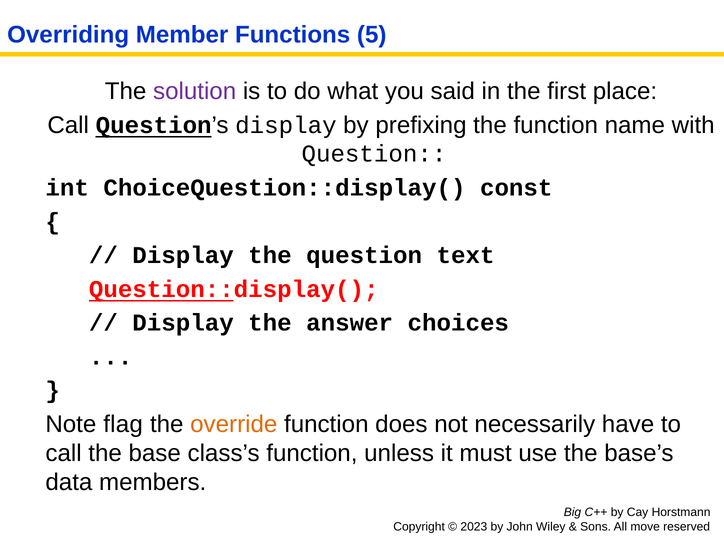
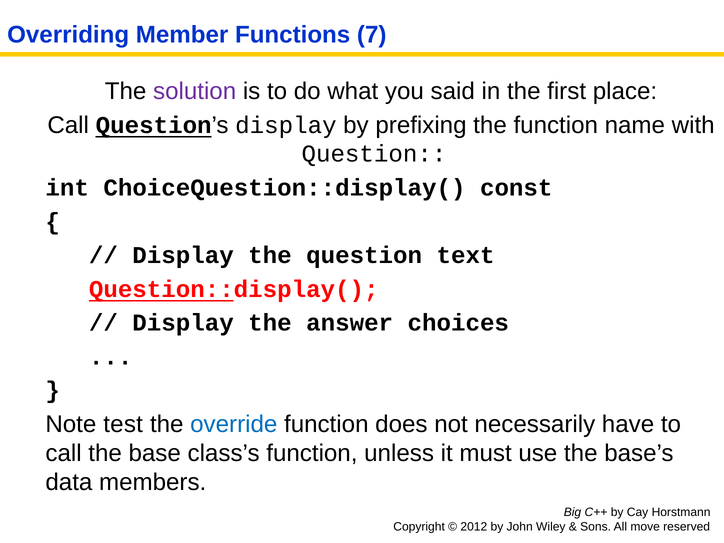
5: 5 -> 7
flag: flag -> test
override colour: orange -> blue
2023: 2023 -> 2012
